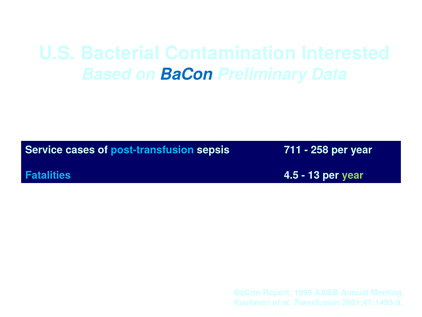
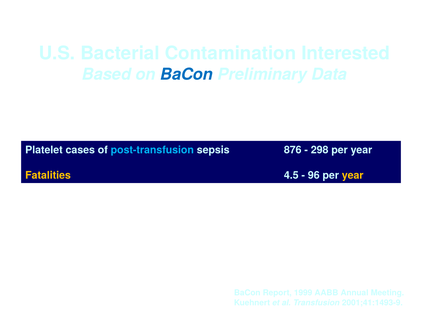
Service: Service -> Platelet
711: 711 -> 876
258: 258 -> 298
Fatalities colour: light blue -> yellow
13: 13 -> 96
year at (353, 175) colour: light green -> yellow
